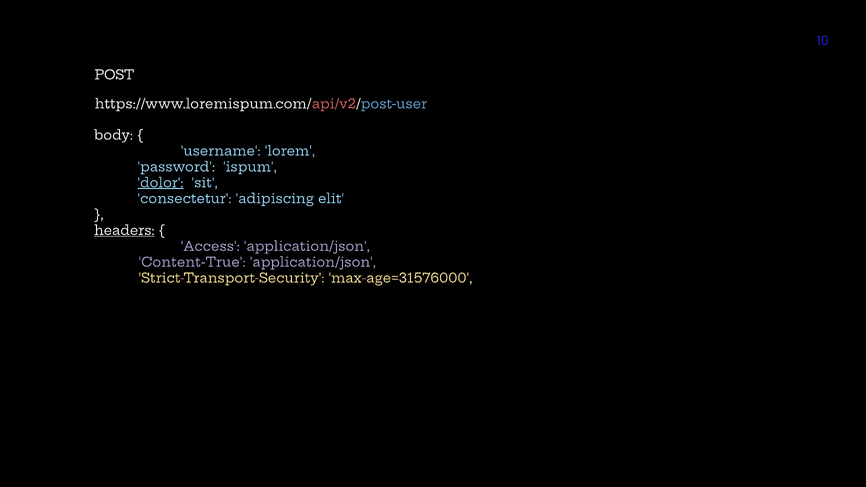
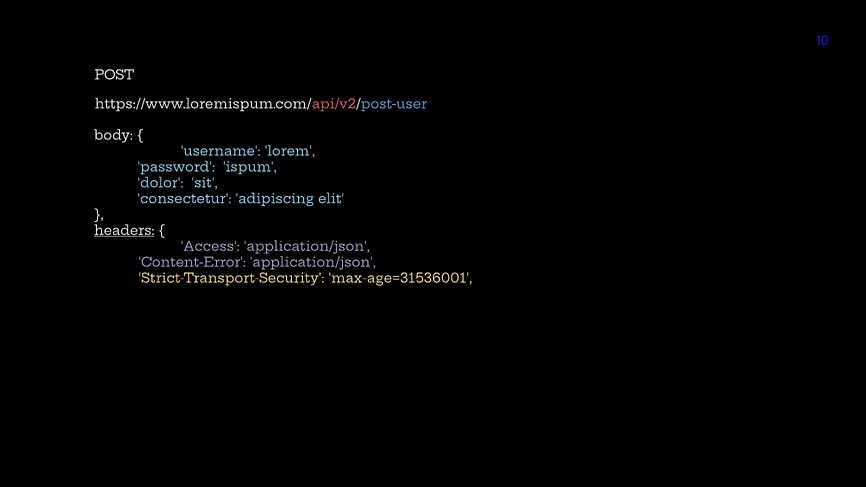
dolor underline: present -> none
Content-True: Content-True -> Content-Error
max-age=31576000: max-age=31576000 -> max-age=31536001
